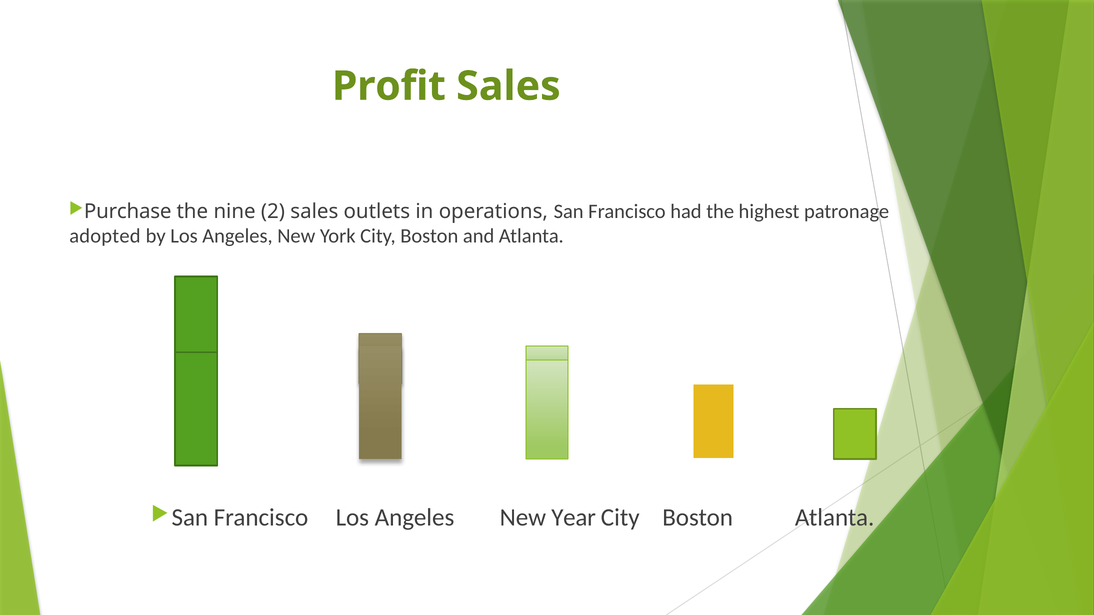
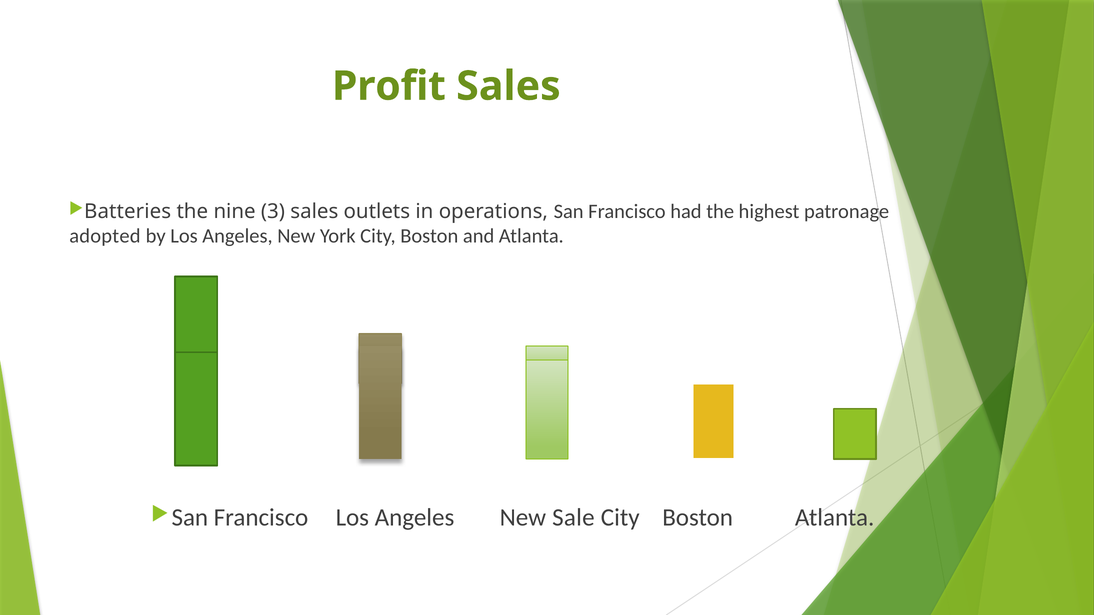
Purchase: Purchase -> Batteries
2: 2 -> 3
Year: Year -> Sale
